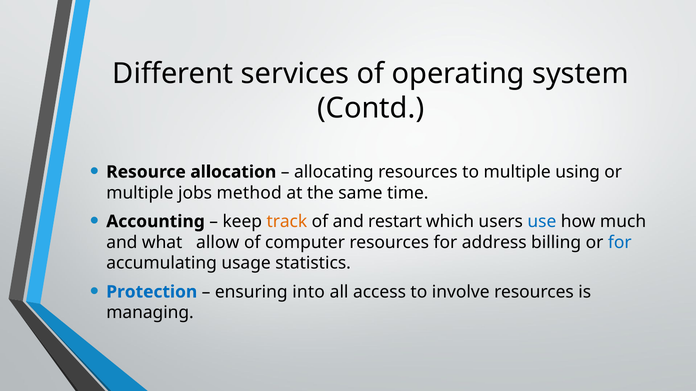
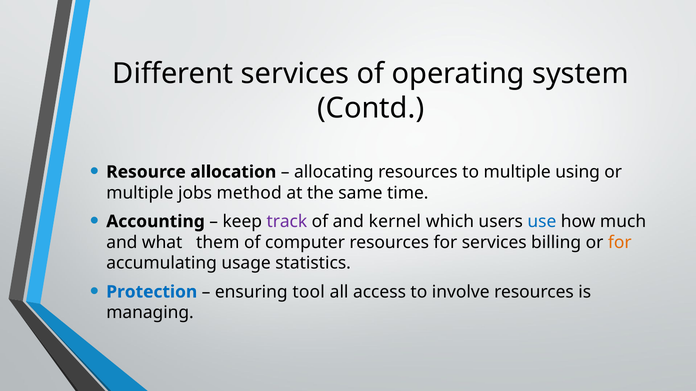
track colour: orange -> purple
restart: restart -> kernel
allow: allow -> them
for address: address -> services
for at (620, 243) colour: blue -> orange
into: into -> tool
